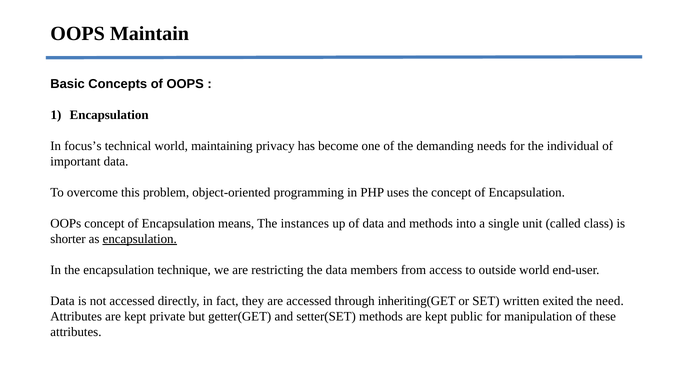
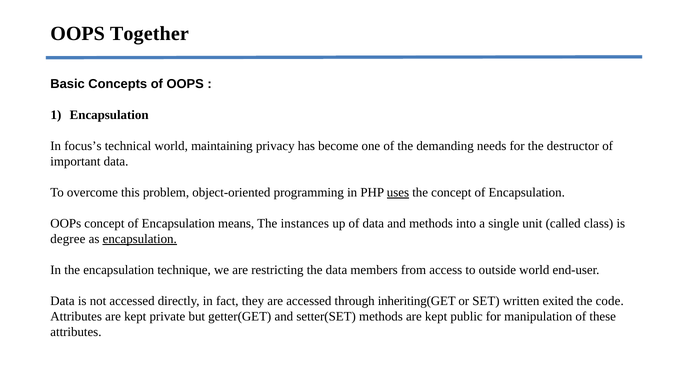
Maintain: Maintain -> Together
individual: individual -> destructor
uses underline: none -> present
shorter: shorter -> degree
need: need -> code
